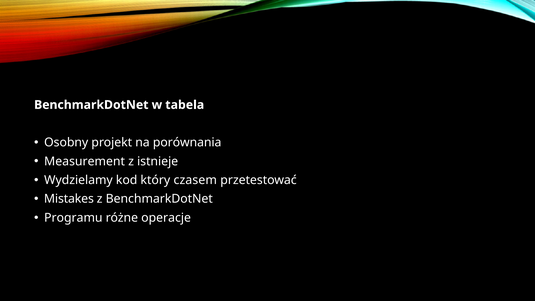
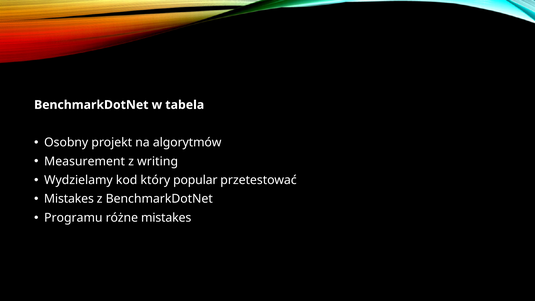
porównania: porównania -> algorytmów
istnieje: istnieje -> writing
czasem: czasem -> popular
różne operacje: operacje -> mistakes
